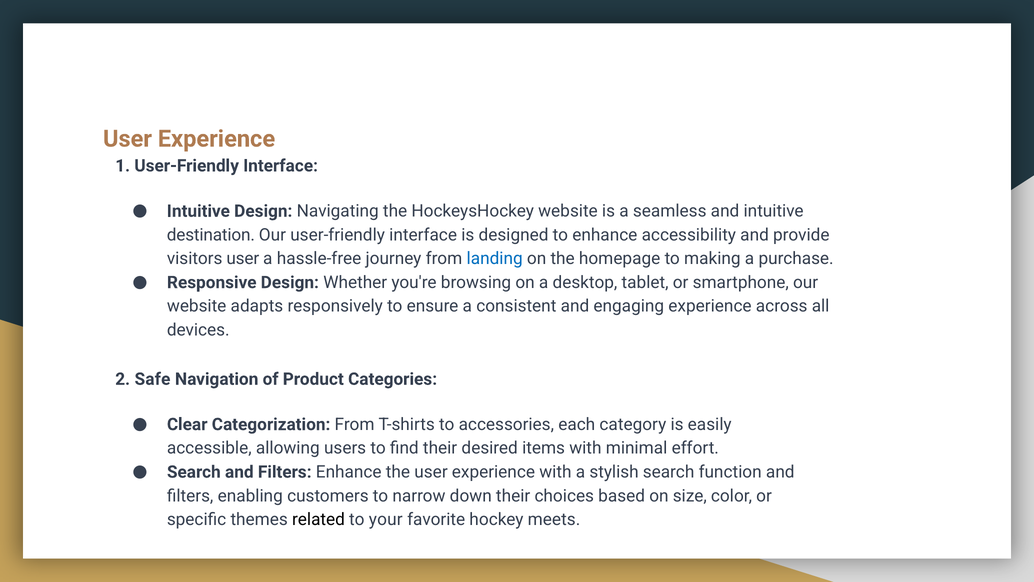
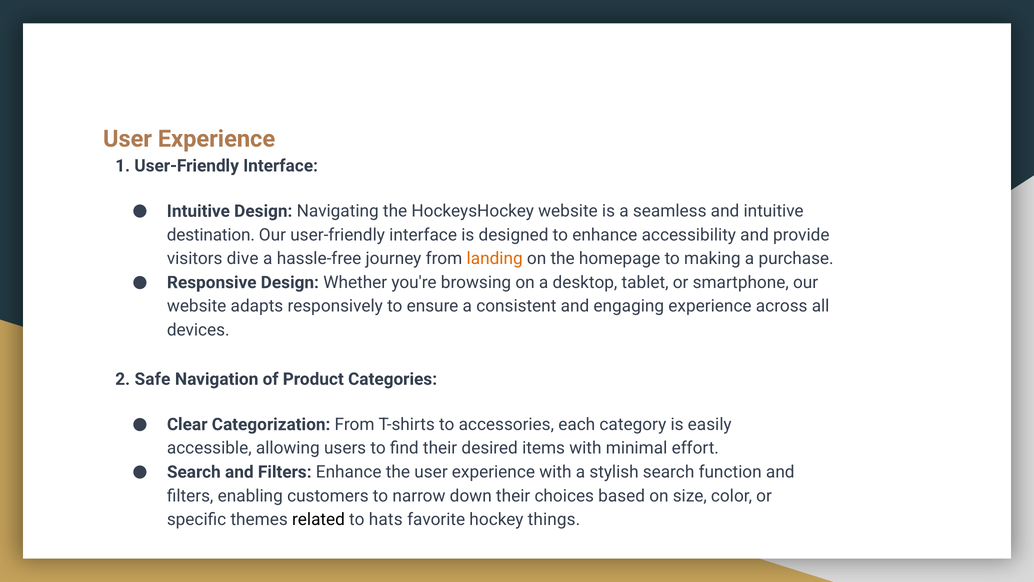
visitors user: user -> dive
landing colour: blue -> orange
your: your -> hats
meets: meets -> things
